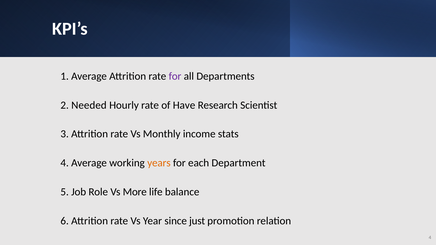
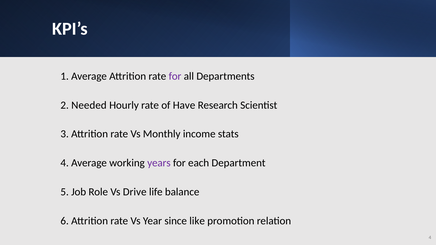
years colour: orange -> purple
More: More -> Drive
just: just -> like
